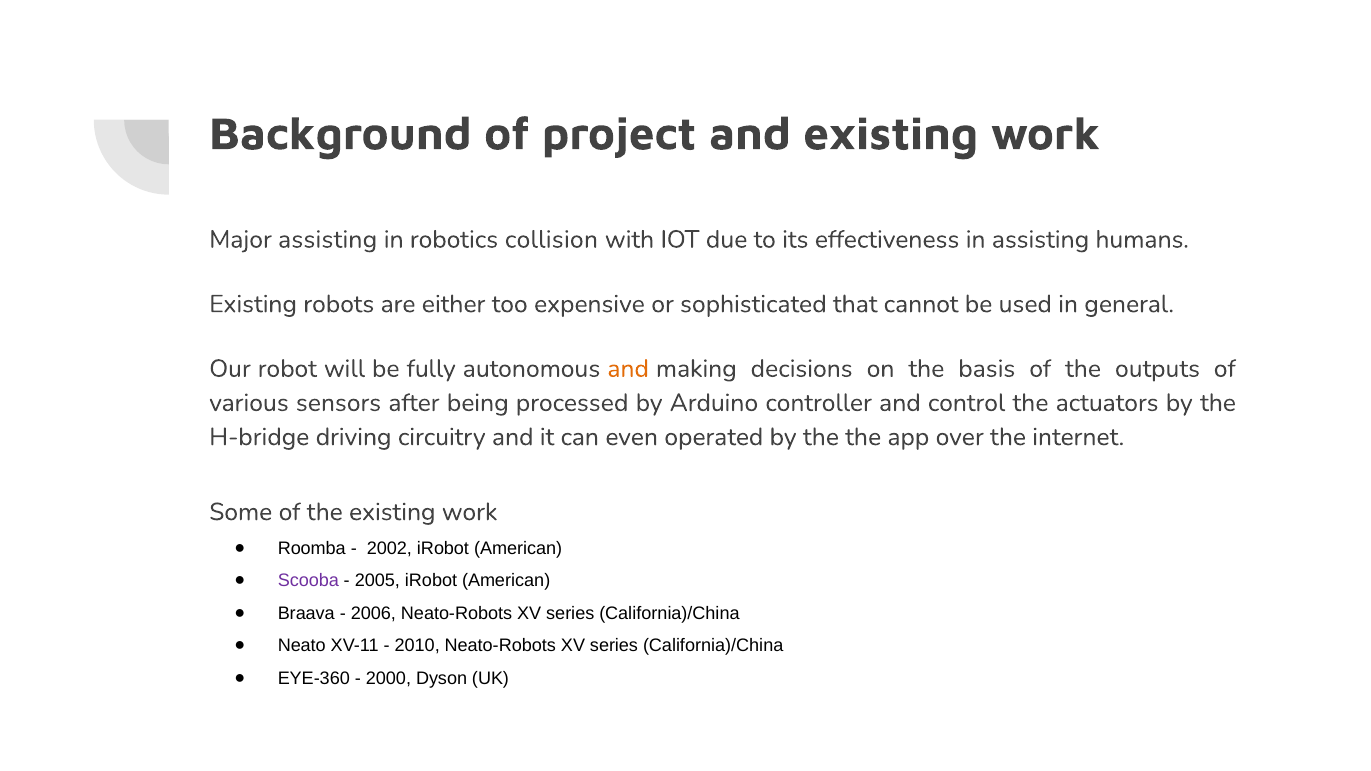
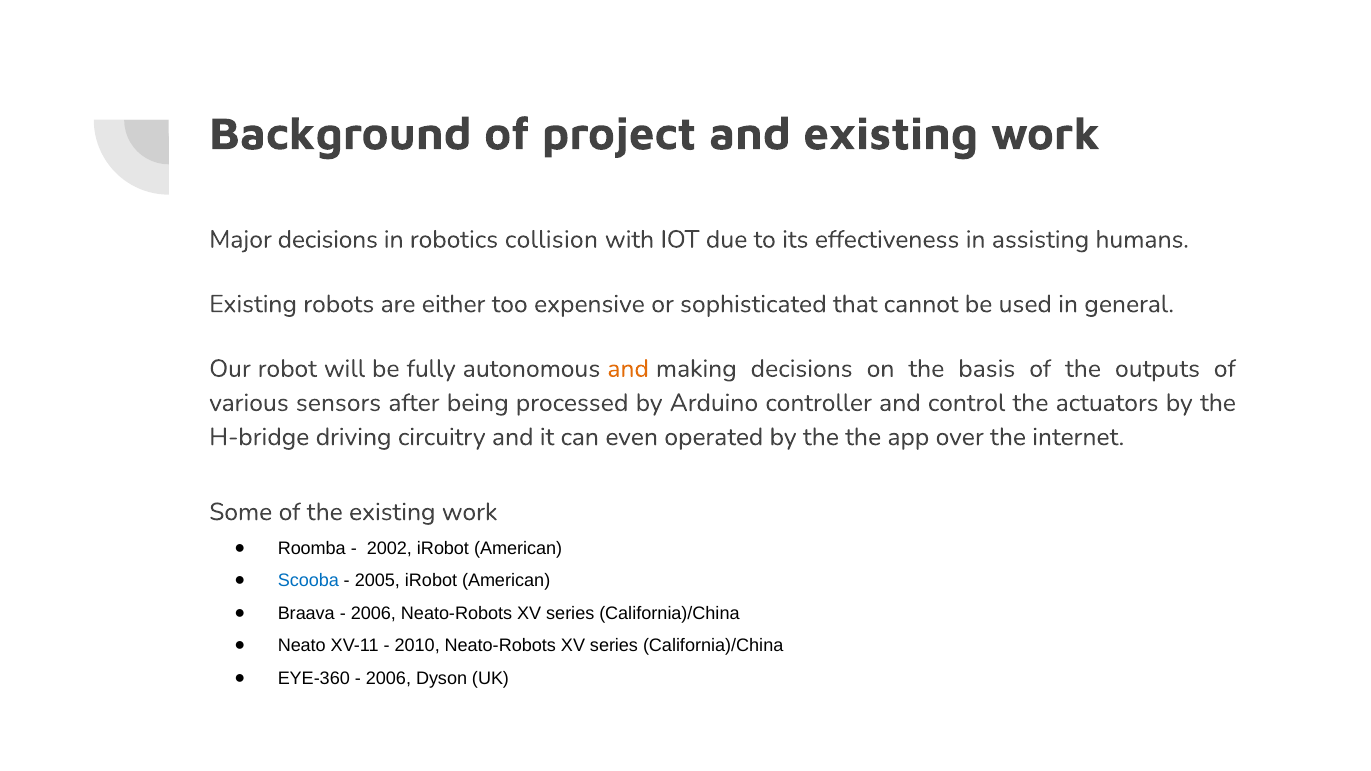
Major assisting: assisting -> decisions
Scooba colour: purple -> blue
2000 at (388, 678): 2000 -> 2006
